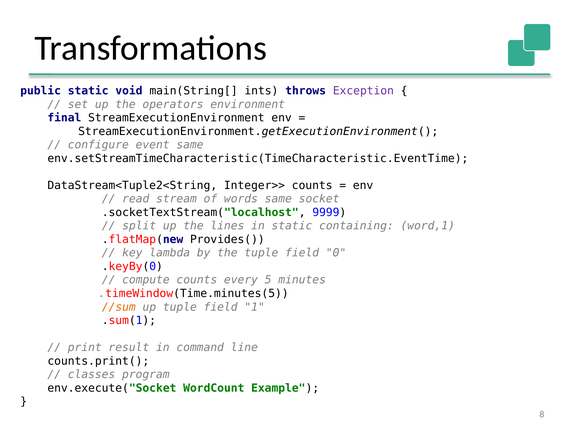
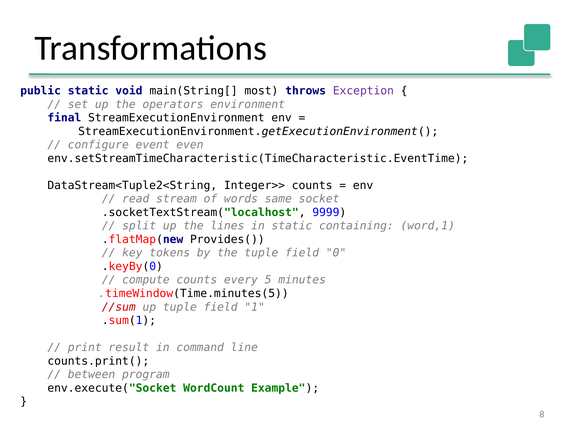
ints: ints -> most
event same: same -> even
lambda: lambda -> tokens
//sum colour: orange -> red
classes: classes -> between
